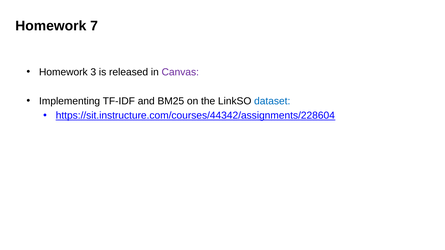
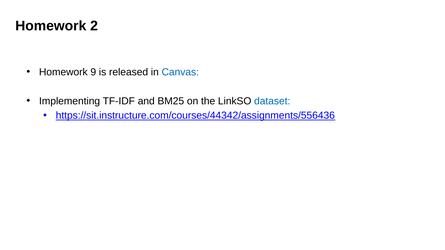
7: 7 -> 2
3: 3 -> 9
Canvas colour: purple -> blue
https://sit.instructure.com/courses/44342/assignments/228604: https://sit.instructure.com/courses/44342/assignments/228604 -> https://sit.instructure.com/courses/44342/assignments/556436
